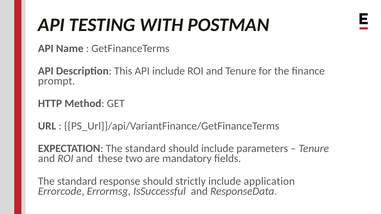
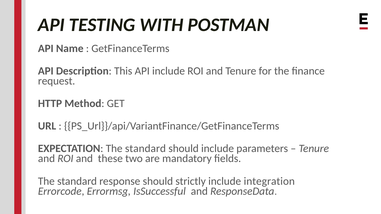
prompt: prompt -> request
application: application -> integration
